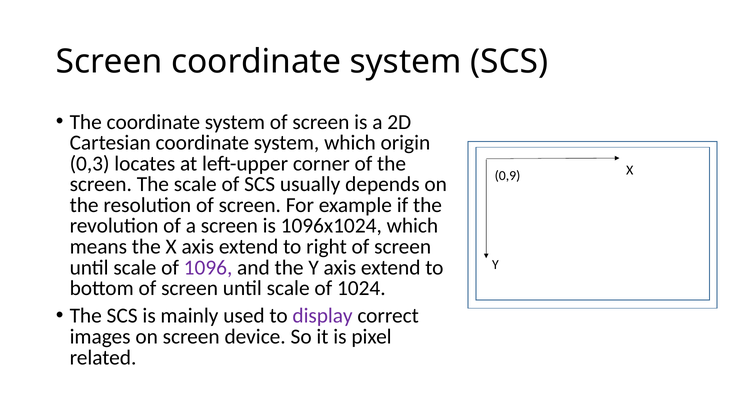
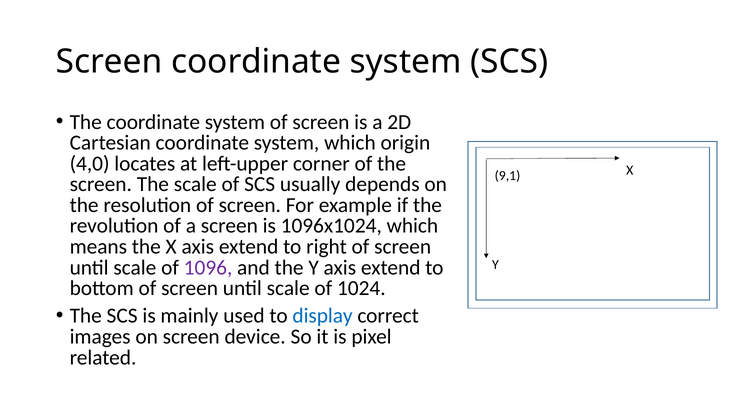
0,3: 0,3 -> 4,0
0,9: 0,9 -> 9,1
display colour: purple -> blue
